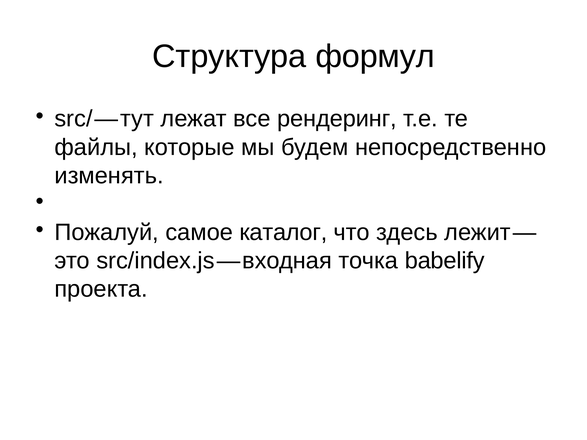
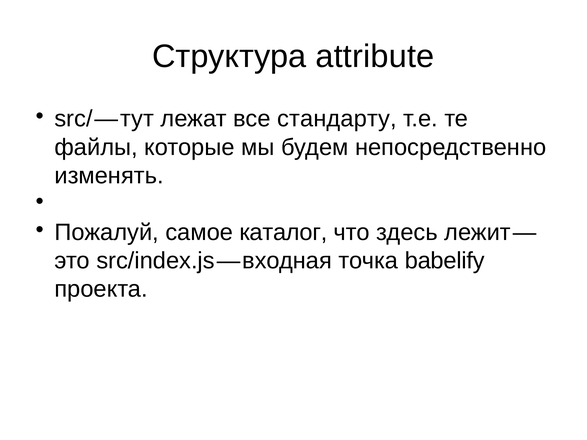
формул: формул -> attribute
рендеринг: рендеринг -> стандарту
